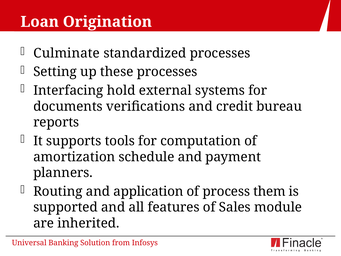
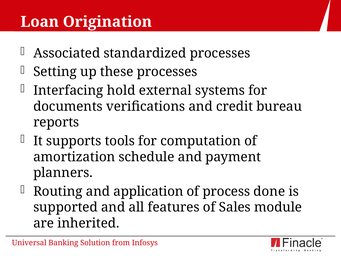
Culminate: Culminate -> Associated
them: them -> done
